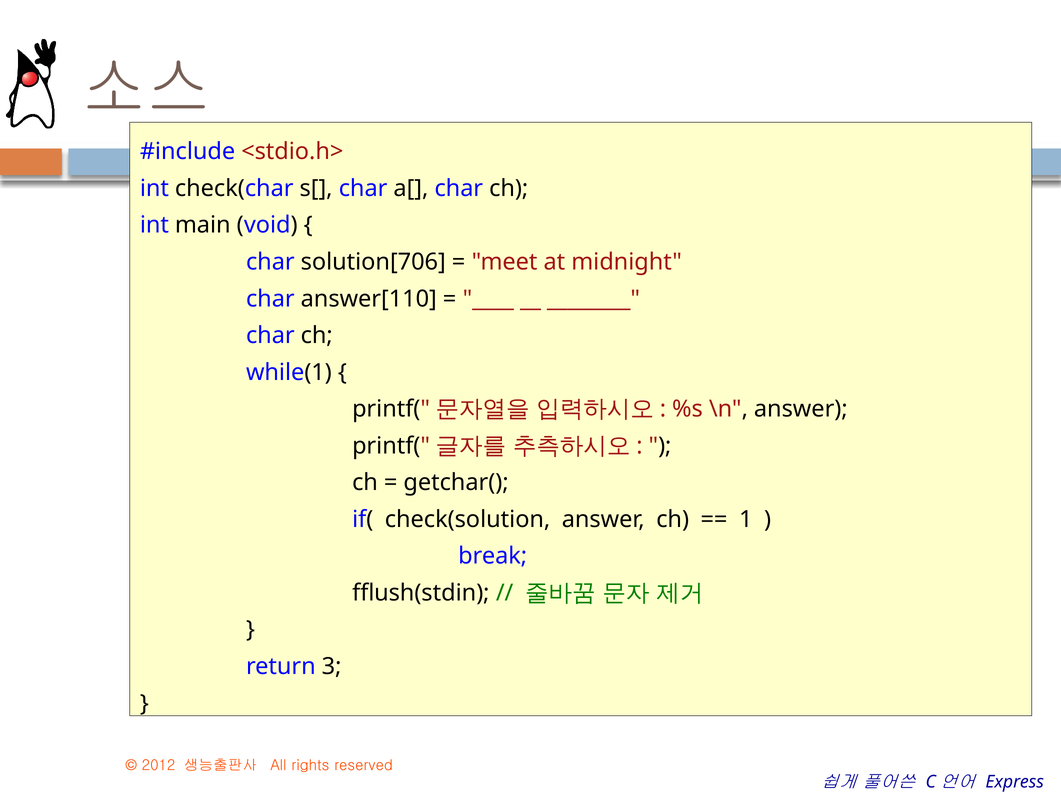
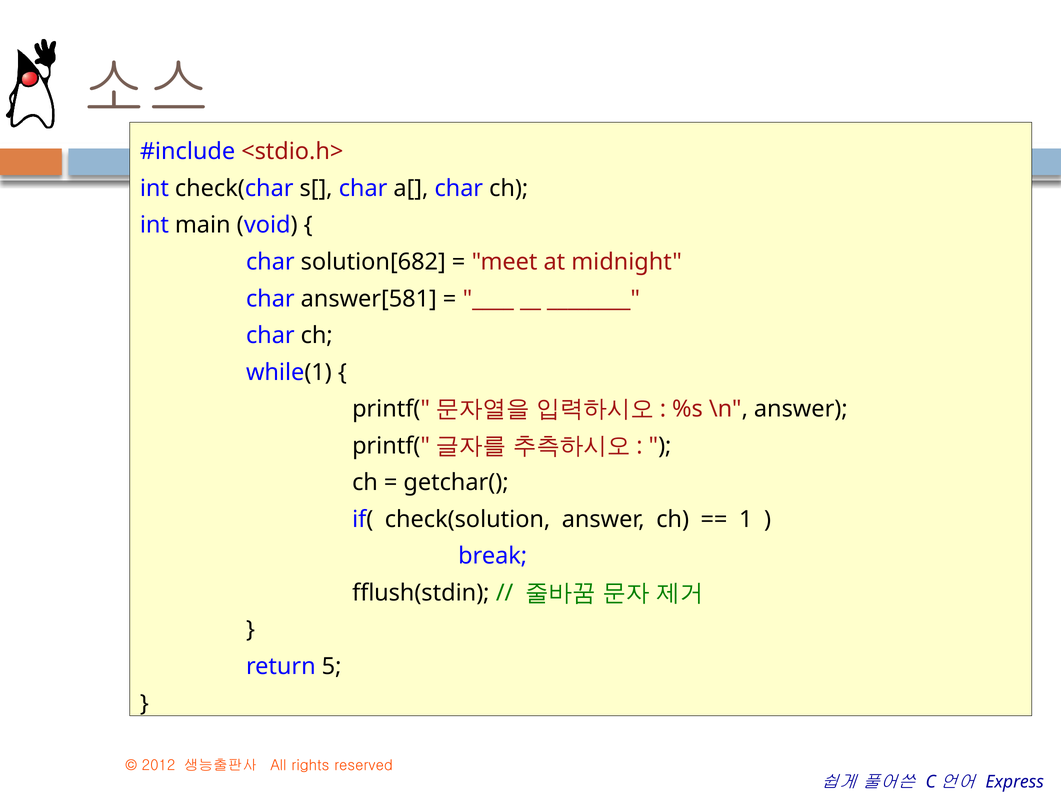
solution[706: solution[706 -> solution[682
answer[110: answer[110 -> answer[581
3: 3 -> 5
